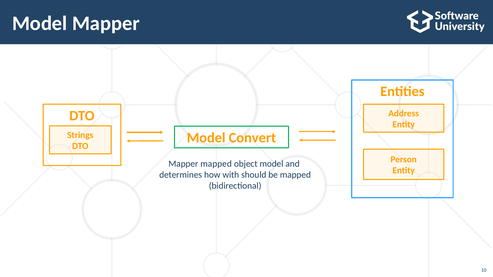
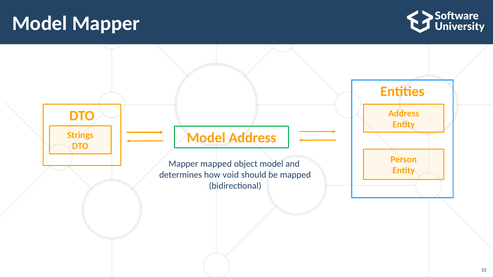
Model Convert: Convert -> Address
with: with -> void
